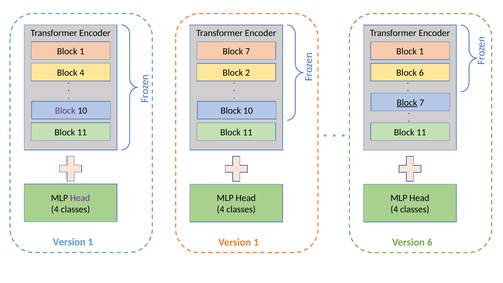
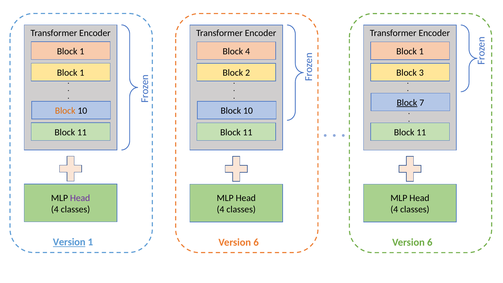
7 at (248, 51): 7 -> 4
4 at (82, 73): 4 -> 1
Block 6: 6 -> 3
Block at (65, 111) colour: purple -> orange
Version at (69, 242) underline: none -> present
1 at (256, 242): 1 -> 6
